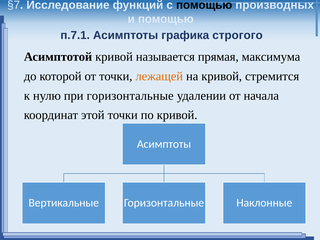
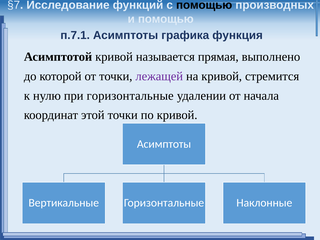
строгого: строгого -> функция
максимума: максимума -> выполнено
лежащей colour: orange -> purple
